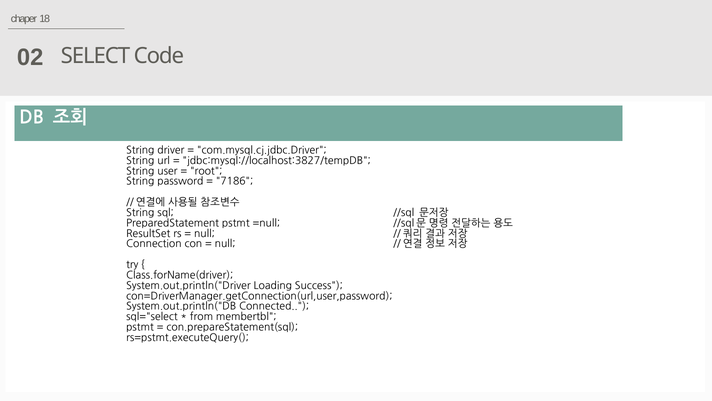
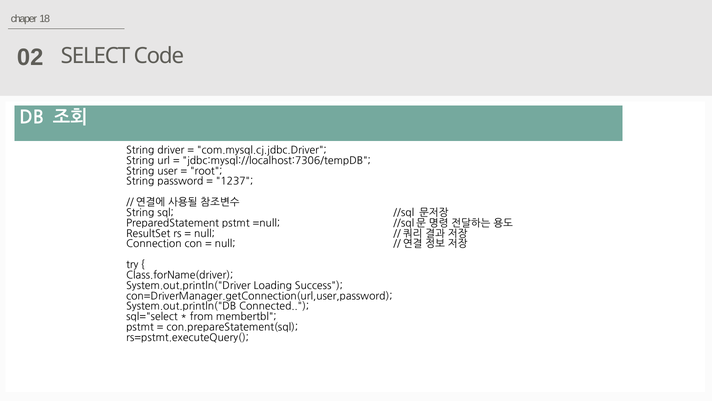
jdbc:mysql://localhost:3827/tempDB: jdbc:mysql://localhost:3827/tempDB -> jdbc:mysql://localhost:7306/tempDB
7186: 7186 -> 1237
